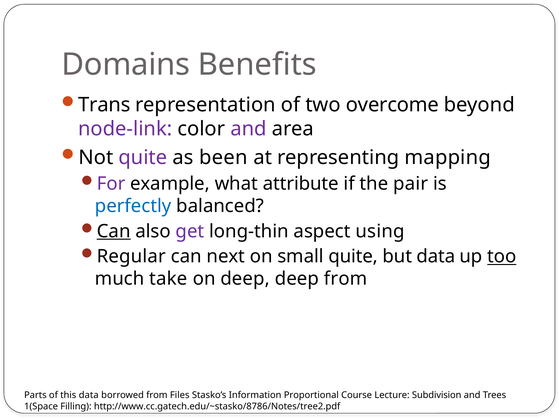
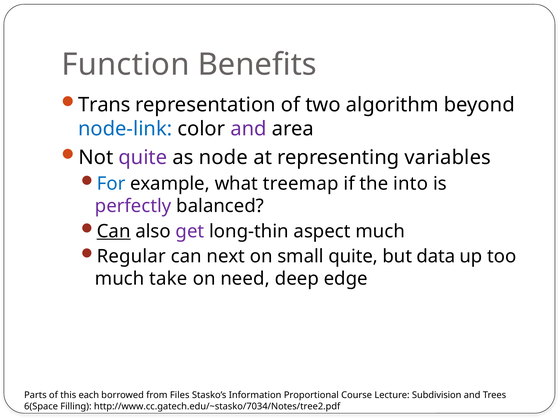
Domains: Domains -> Function
overcome: overcome -> algorithm
node-link colour: purple -> blue
been: been -> node
mapping: mapping -> variables
For colour: purple -> blue
attribute: attribute -> treemap
pair: pair -> into
perfectly colour: blue -> purple
aspect using: using -> much
too underline: present -> none
on deep: deep -> need
deep from: from -> edge
this data: data -> each
1(Space: 1(Space -> 6(Space
http://www.cc.gatech.edu/~stasko/8786/Notes/tree2.pdf: http://www.cc.gatech.edu/~stasko/8786/Notes/tree2.pdf -> http://www.cc.gatech.edu/~stasko/7034/Notes/tree2.pdf
